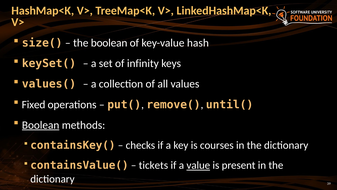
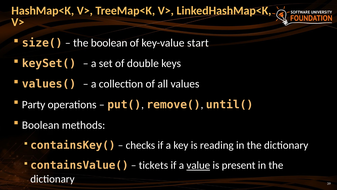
hash: hash -> start
infinity: infinity -> double
Fixed: Fixed -> Party
Boolean at (41, 125) underline: present -> none
courses: courses -> reading
